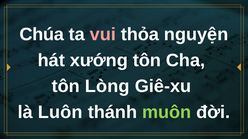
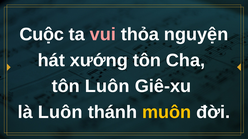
Chúa: Chúa -> Cuộc
tôn Lòng: Lòng -> Luôn
muôn colour: light green -> yellow
